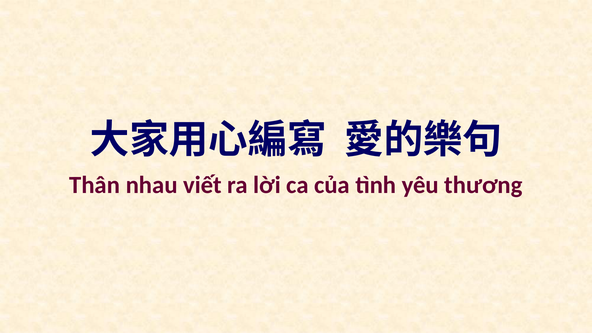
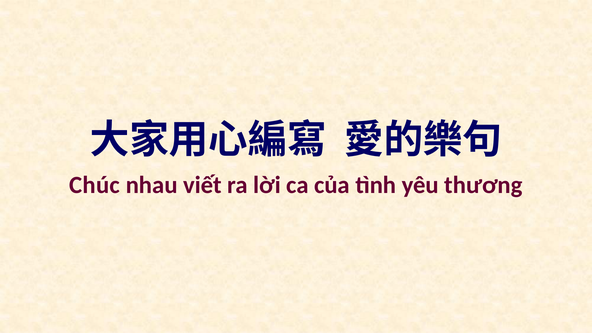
Thân: Thân -> Chúc
